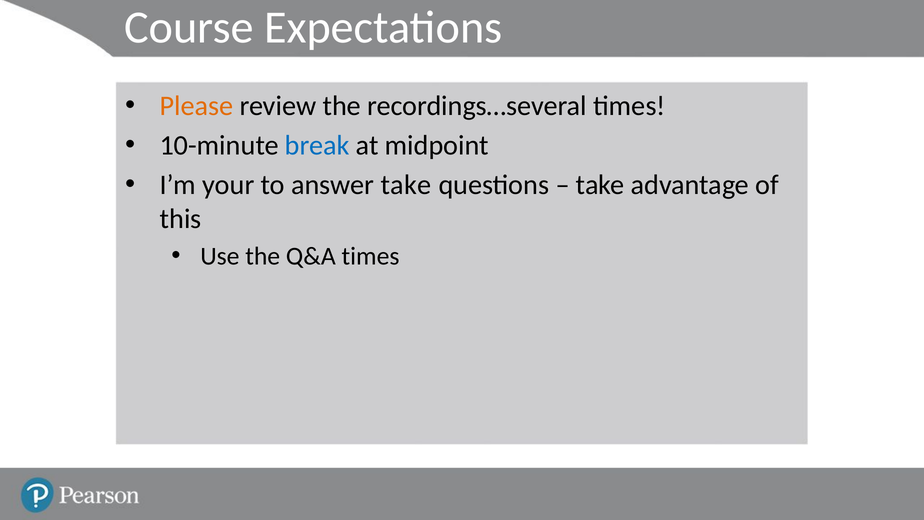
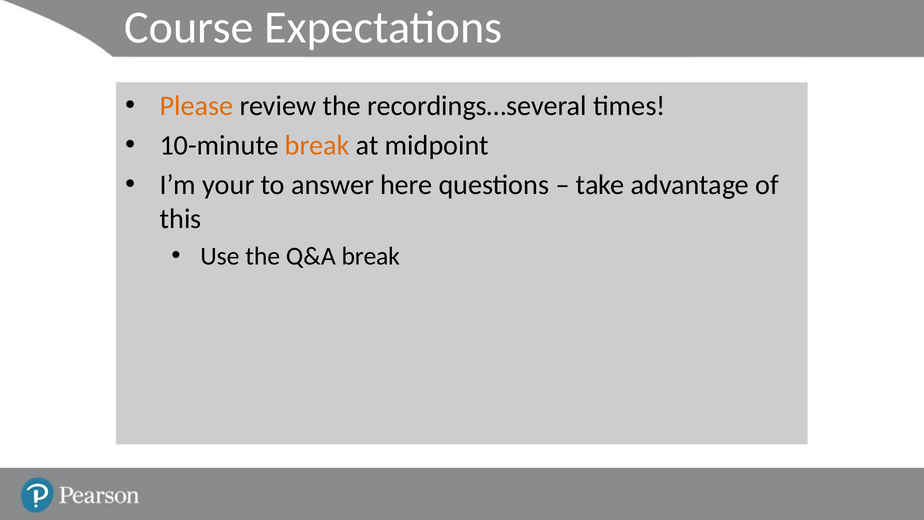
break at (317, 145) colour: blue -> orange
answer take: take -> here
Q&A times: times -> break
